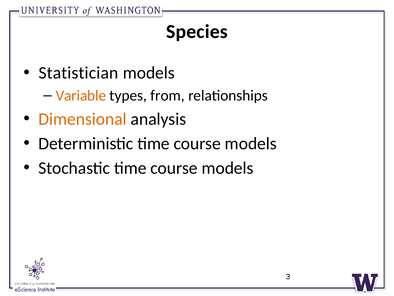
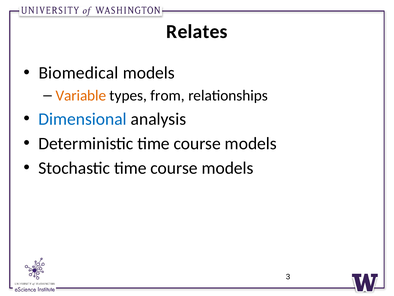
Species: Species -> Relates
Statistician: Statistician -> Biomedical
Dimensional colour: orange -> blue
